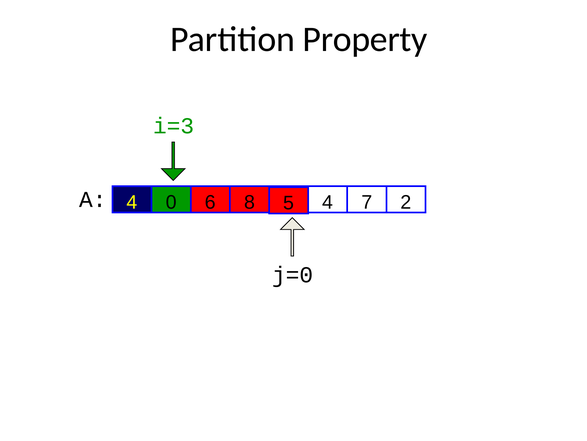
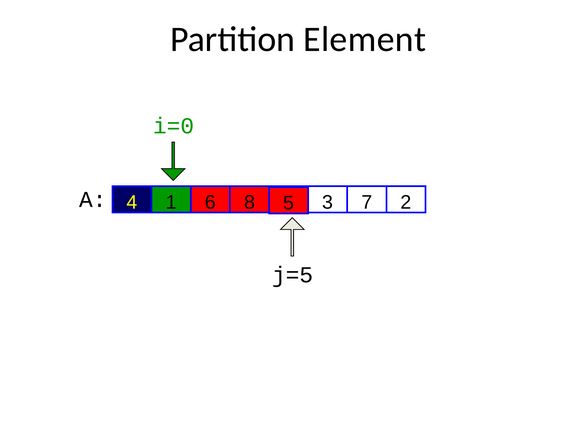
Property: Property -> Element
i=3: i=3 -> i=0
0: 0 -> 1
4 at (328, 202): 4 -> 3
j=0: j=0 -> j=5
